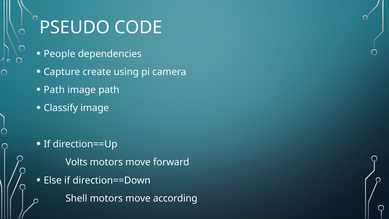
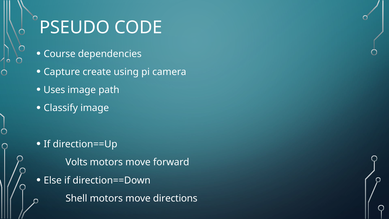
People: People -> Course
Path at (54, 90): Path -> Uses
according: according -> directions
